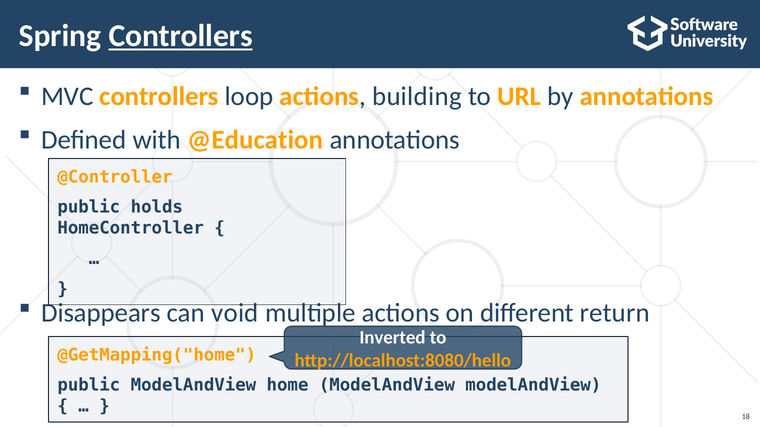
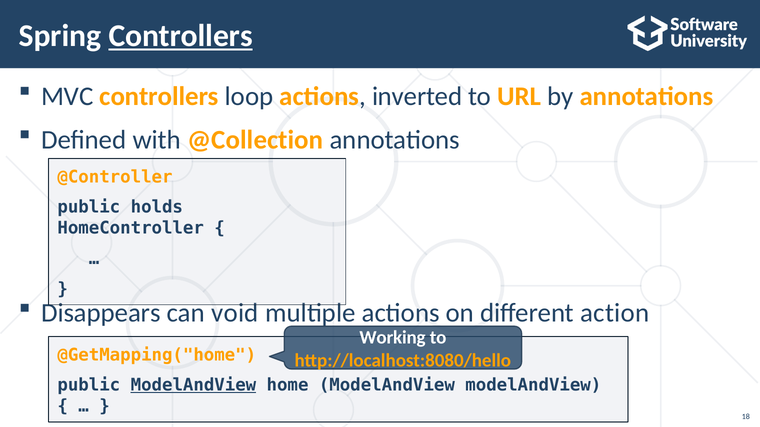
building: building -> inverted
@Education: @Education -> @Collection
return: return -> action
Inverted: Inverted -> Working
ModelAndView at (193, 386) underline: none -> present
